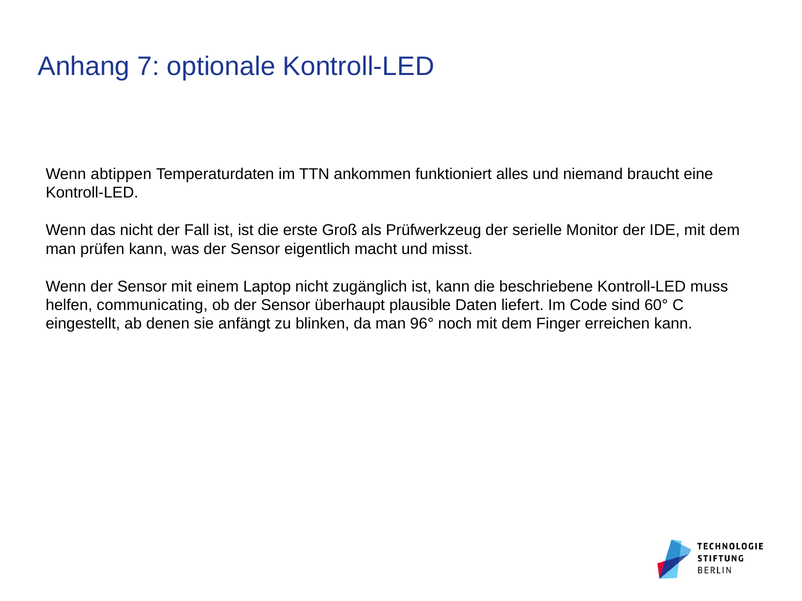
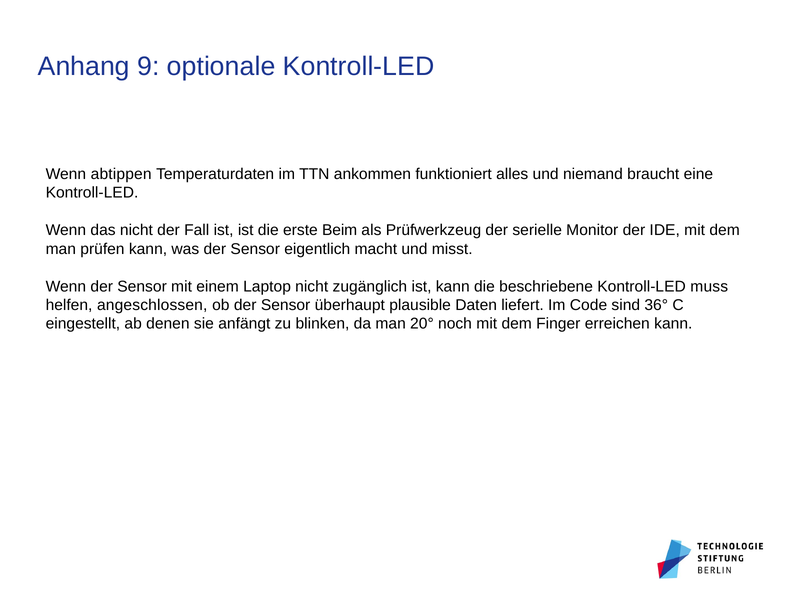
7: 7 -> 9
Groß: Groß -> Beim
communicating: communicating -> angeschlossen
60°: 60° -> 36°
96°: 96° -> 20°
